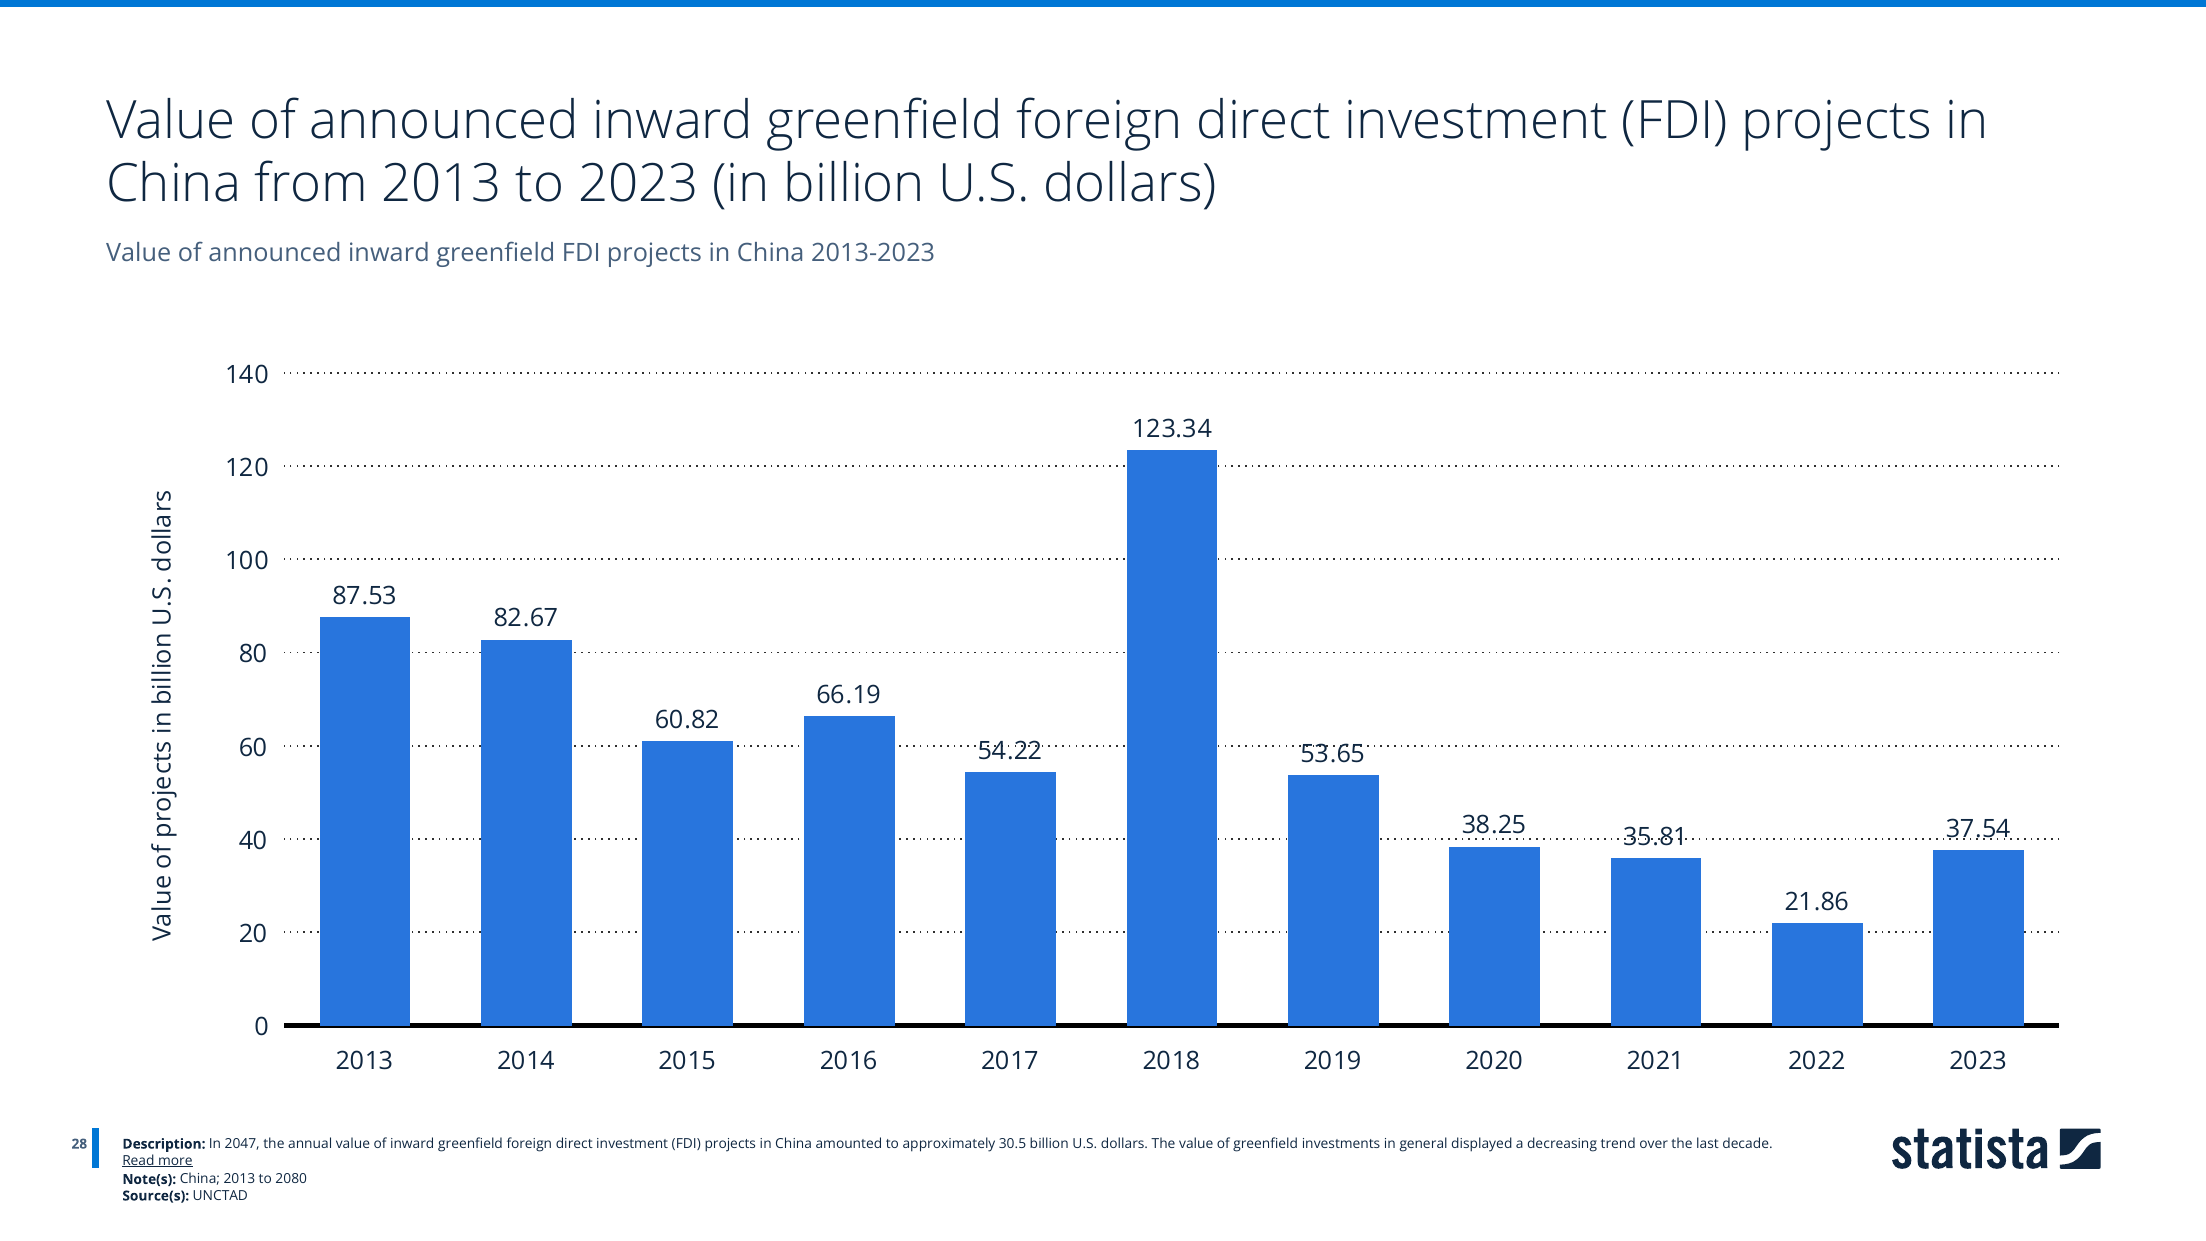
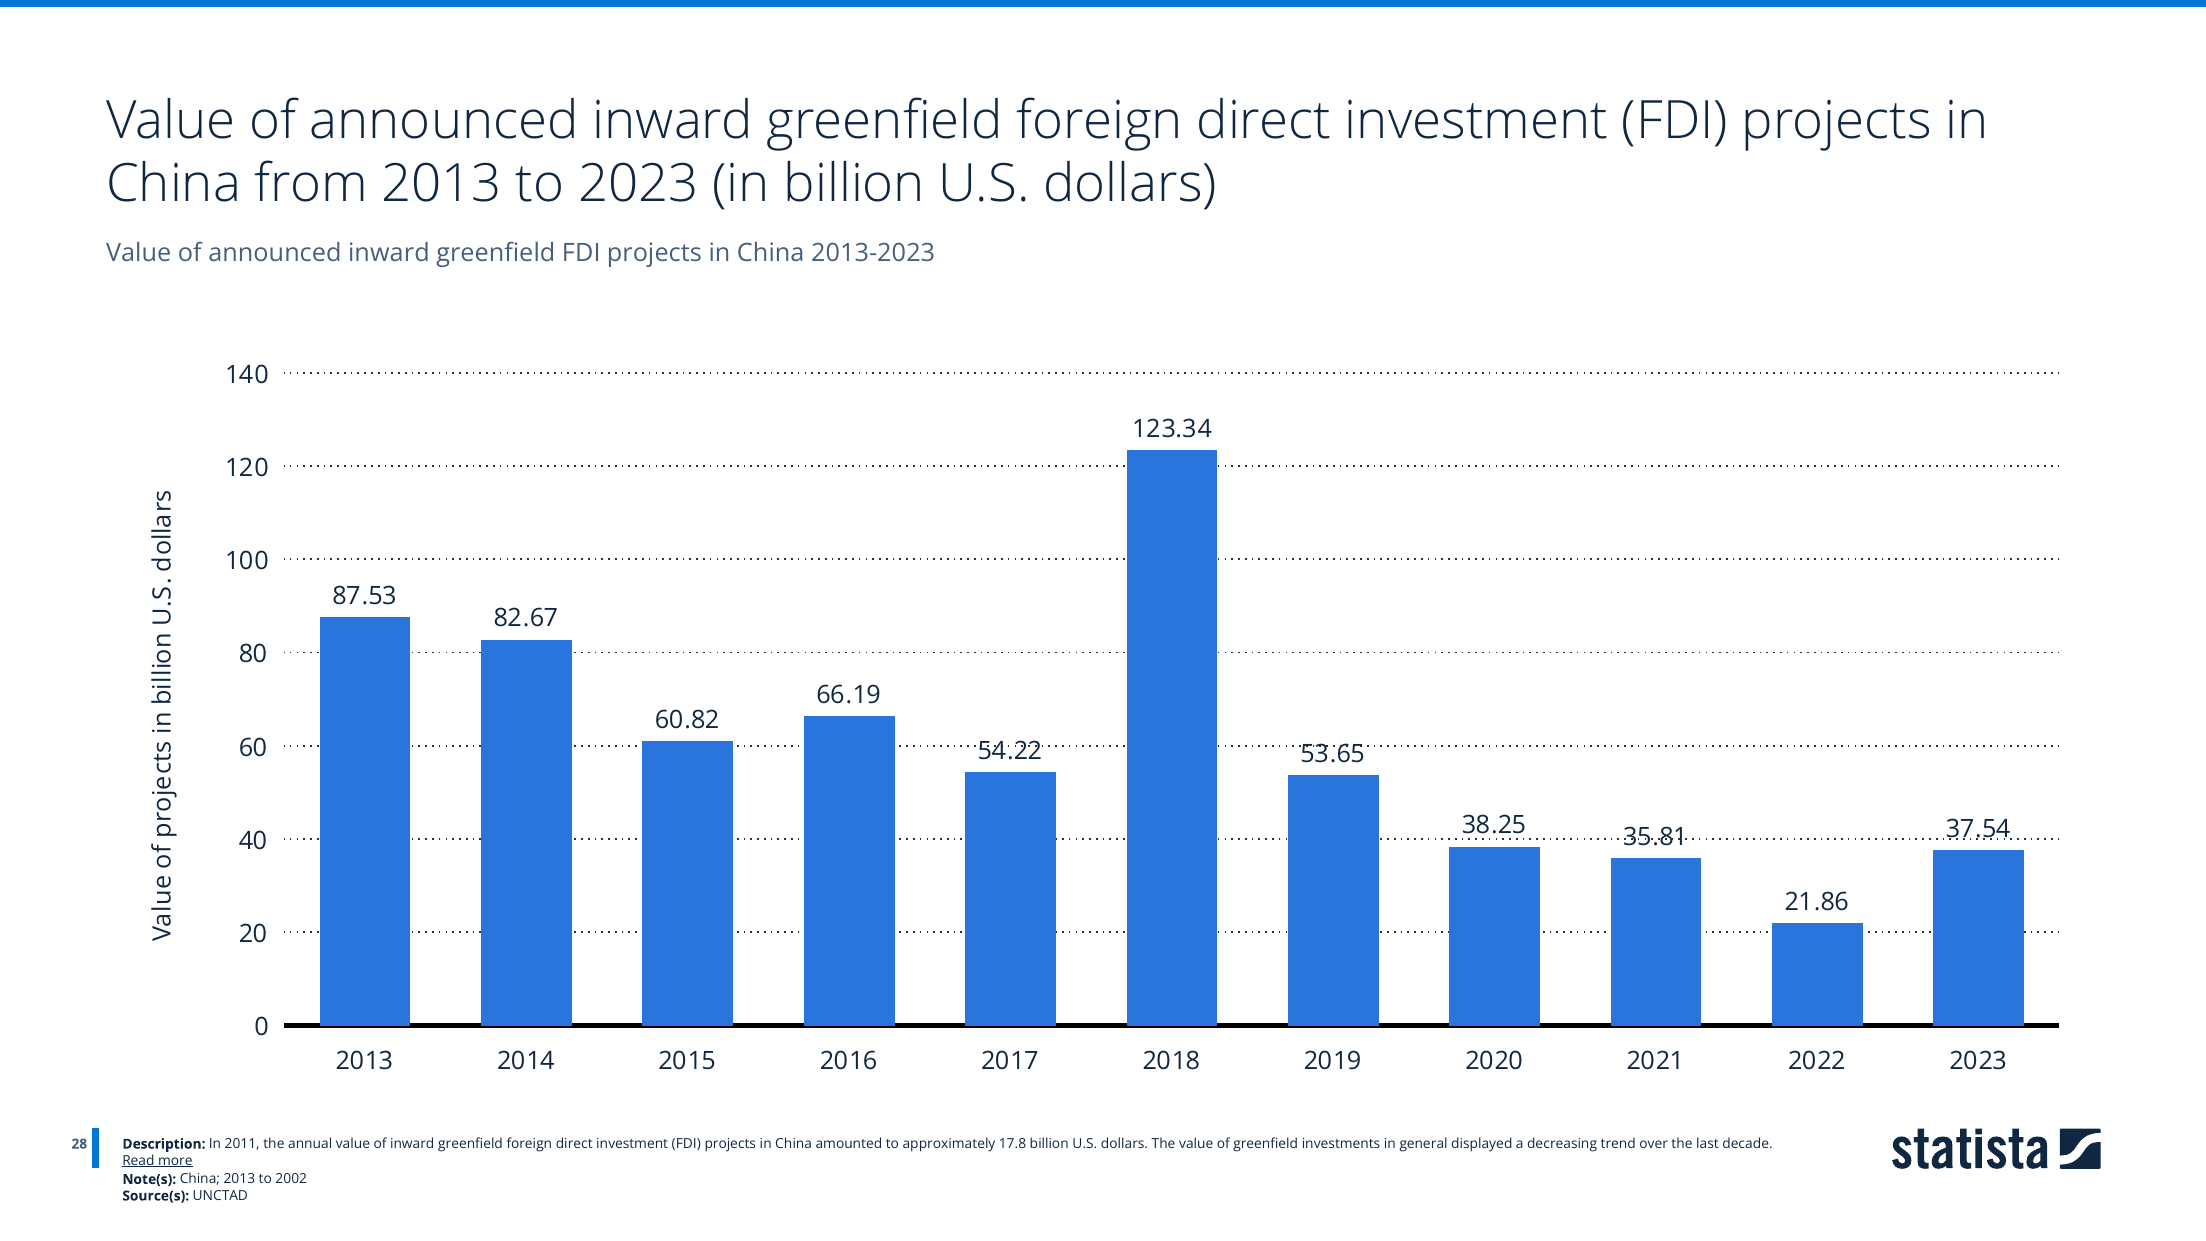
2047: 2047 -> 2011
30.5: 30.5 -> 17.8
2080: 2080 -> 2002
